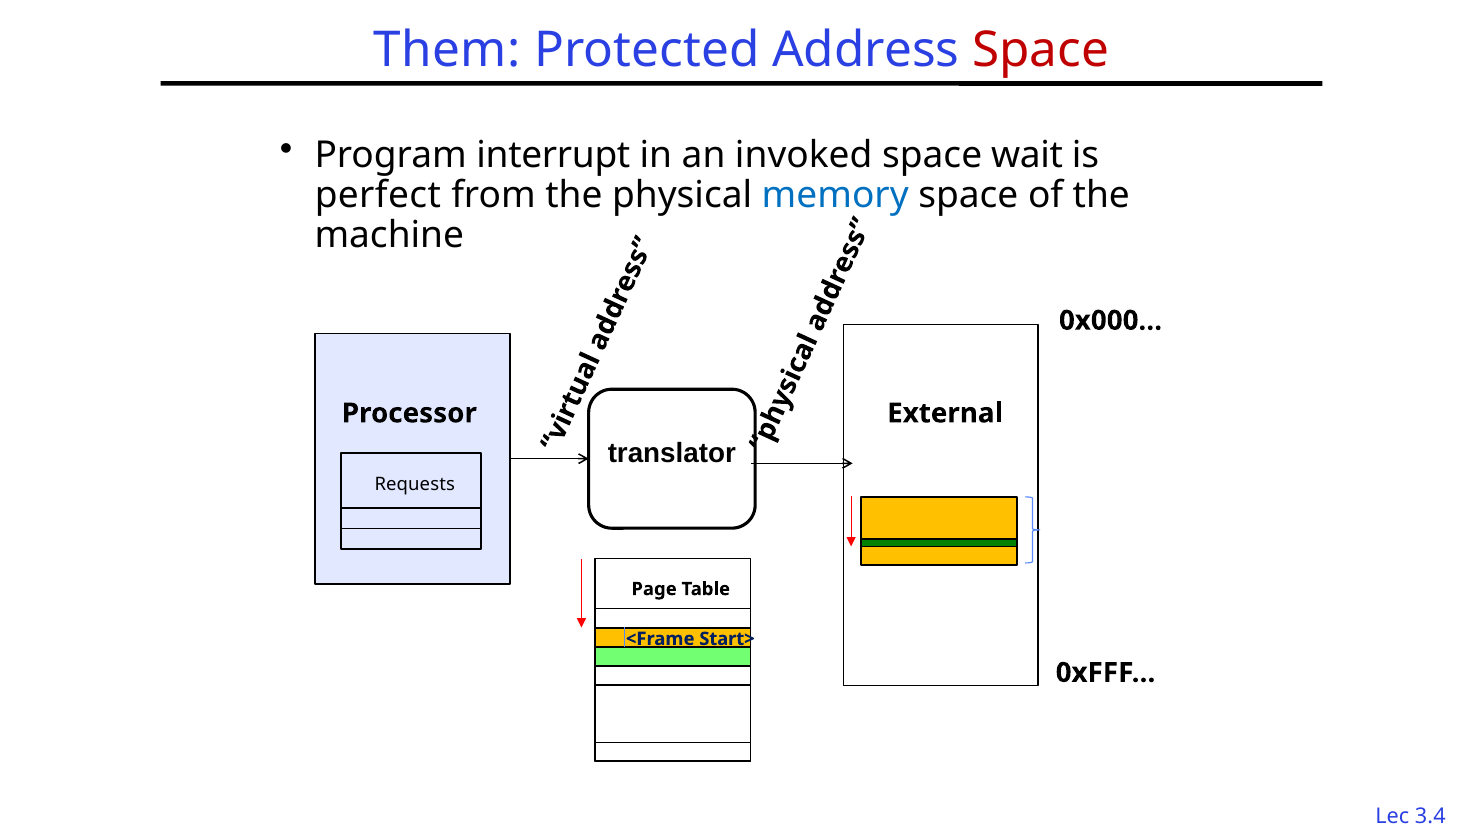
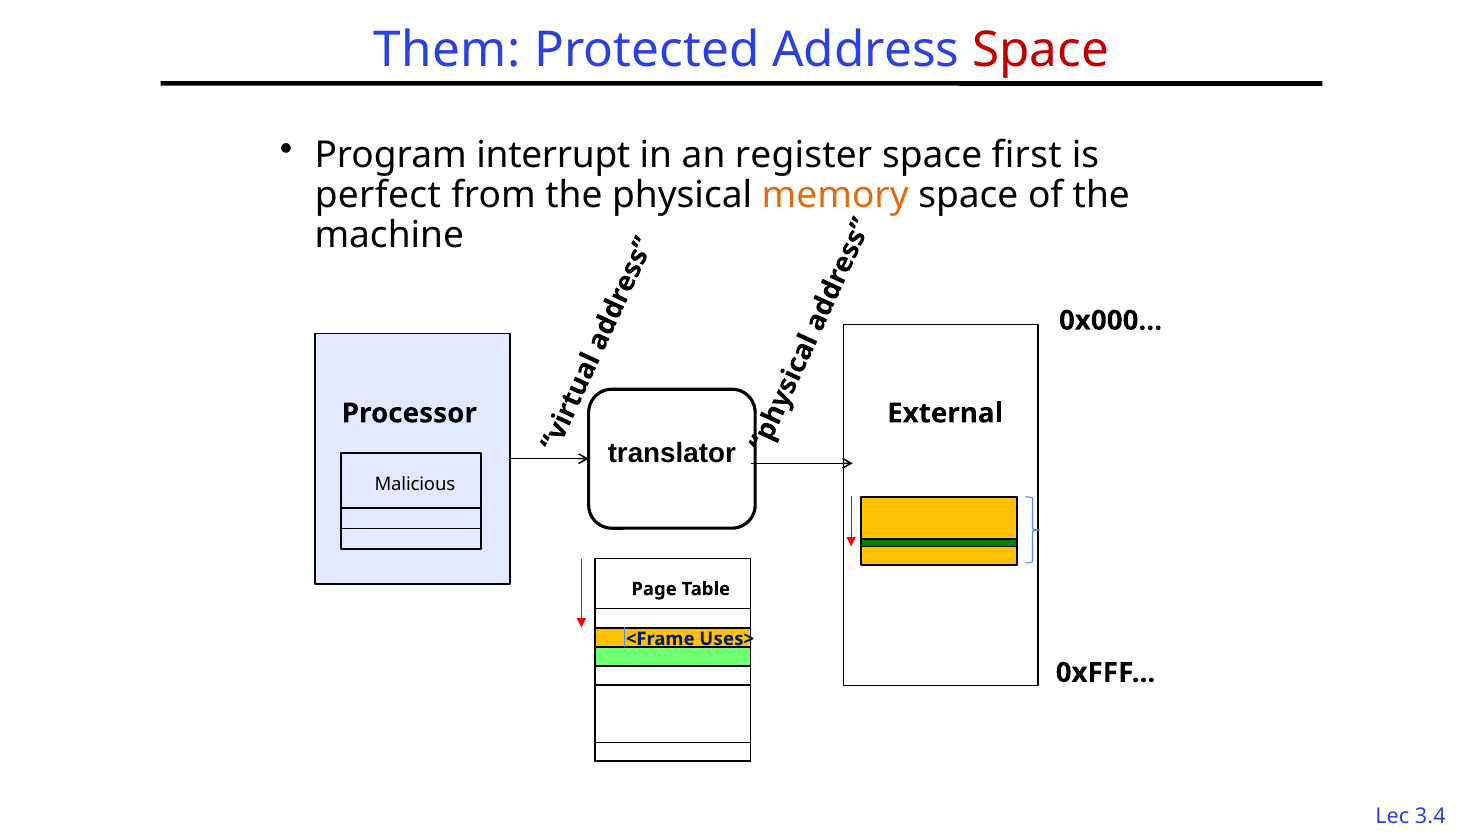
invoked: invoked -> register
wait: wait -> first
memory colour: blue -> orange
Requests: Requests -> Malicious
Start>: Start> -> Uses>
